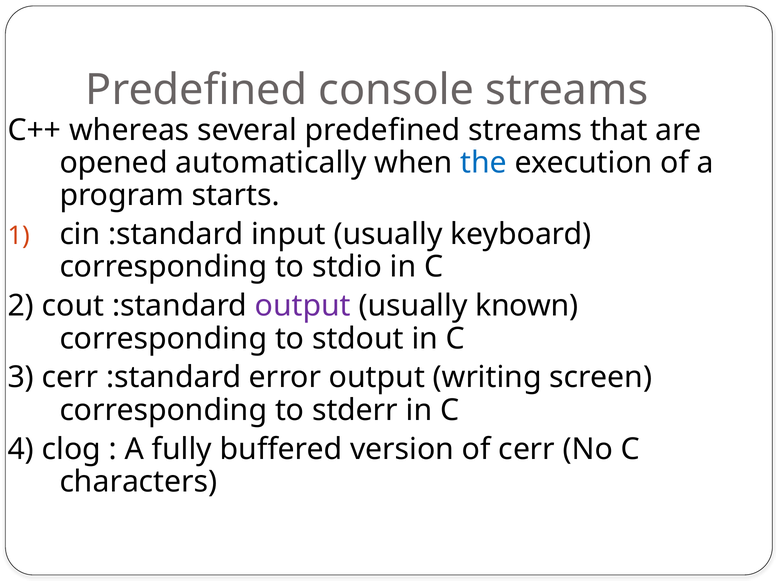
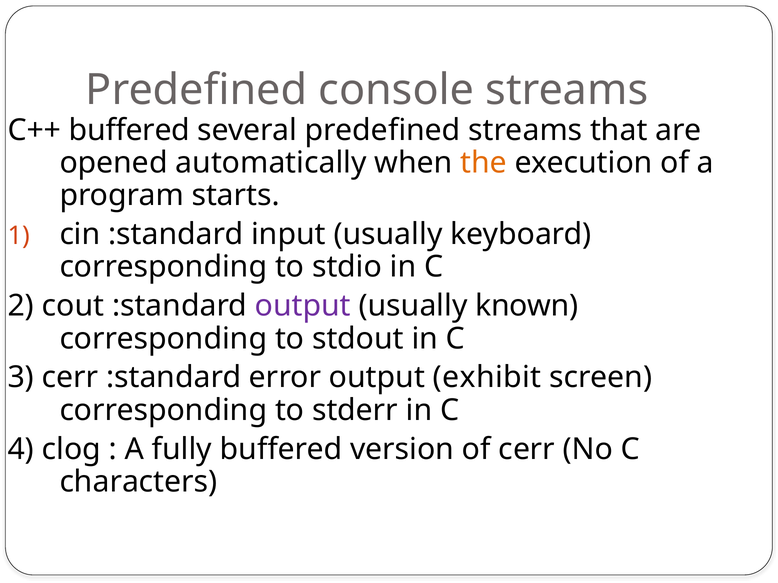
C++ whereas: whereas -> buffered
the colour: blue -> orange
writing: writing -> exhibit
